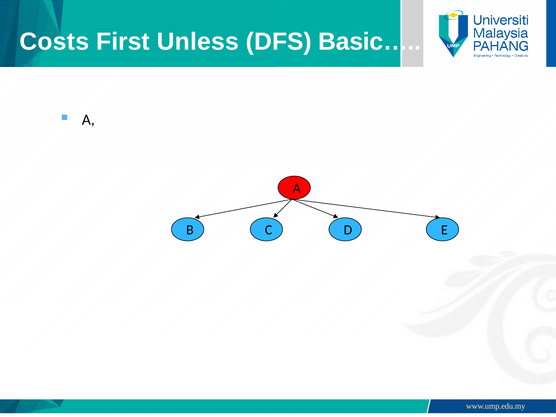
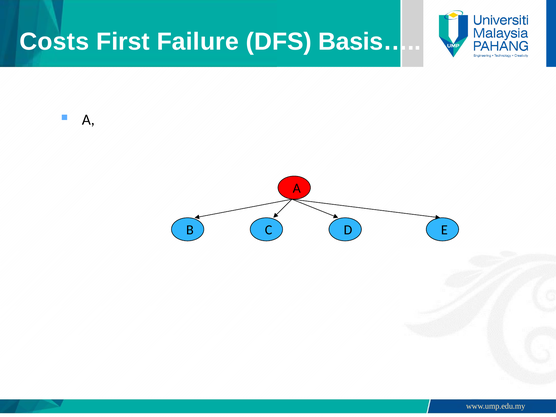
Unless: Unless -> Failure
Basic…: Basic… -> Basis…
